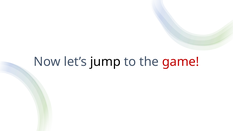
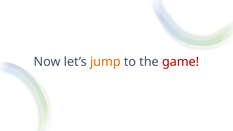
jump colour: black -> orange
